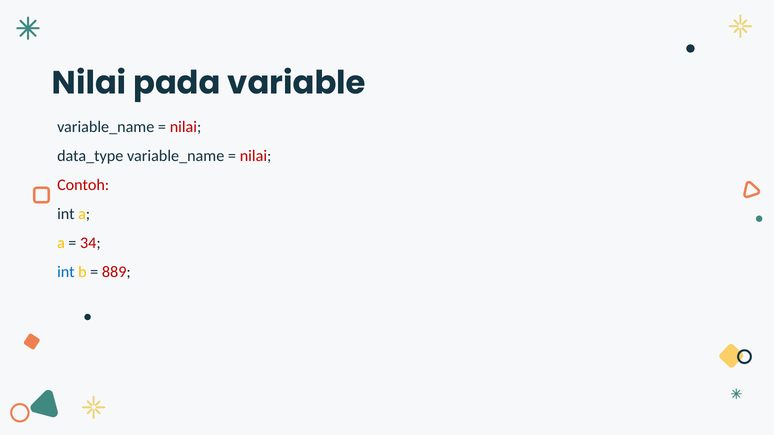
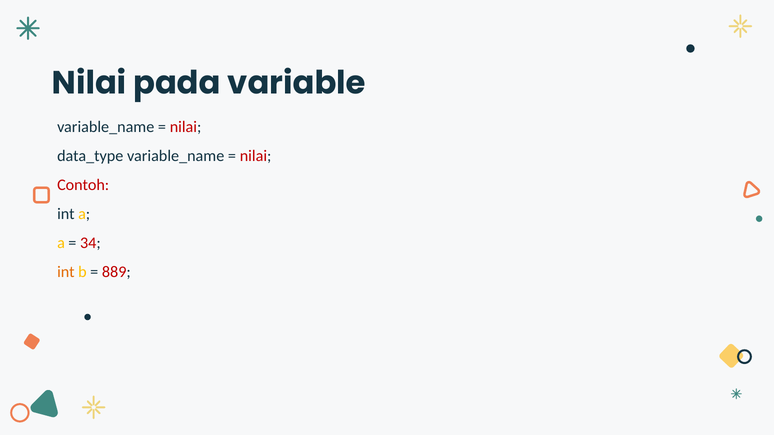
int at (66, 272) colour: blue -> orange
